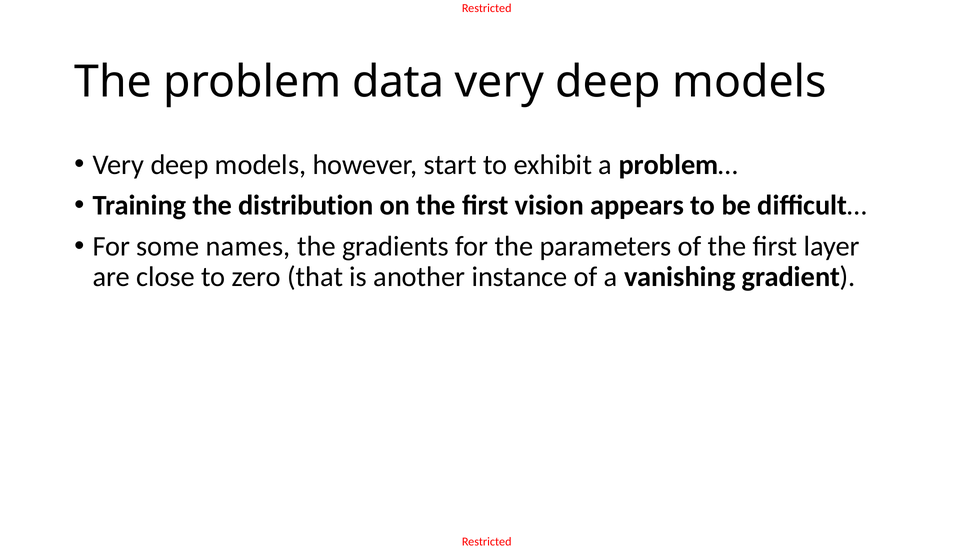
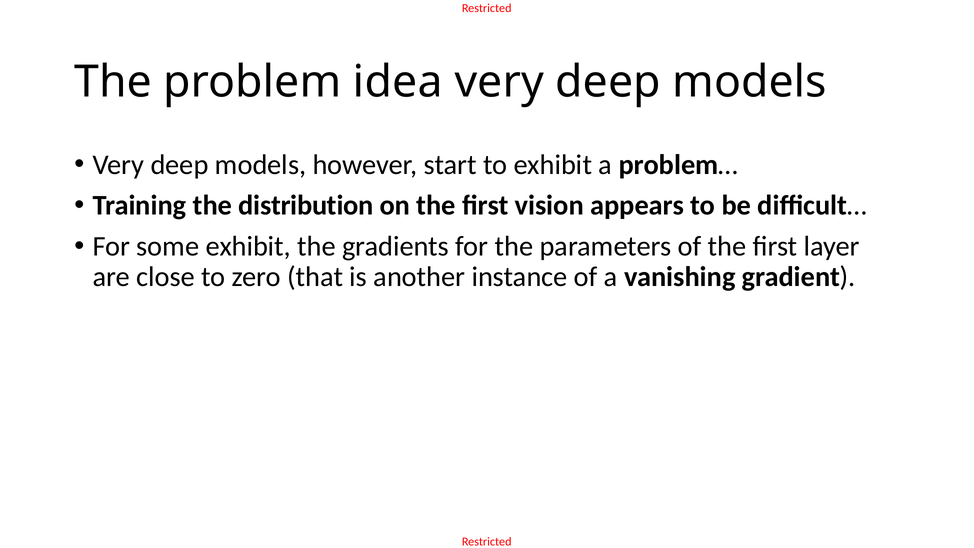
data: data -> idea
some names: names -> exhibit
